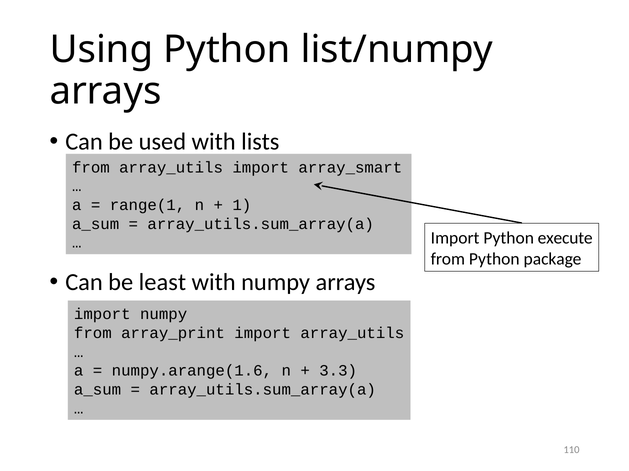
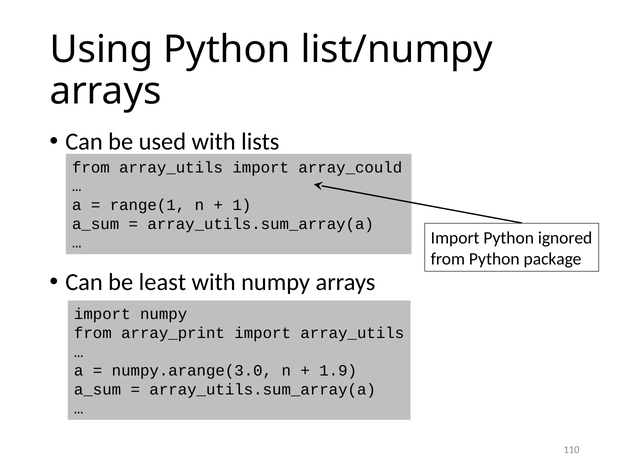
array_smart: array_smart -> array_could
execute: execute -> ignored
numpy.arange(1.6: numpy.arange(1.6 -> numpy.arange(3.0
3.3: 3.3 -> 1.9
